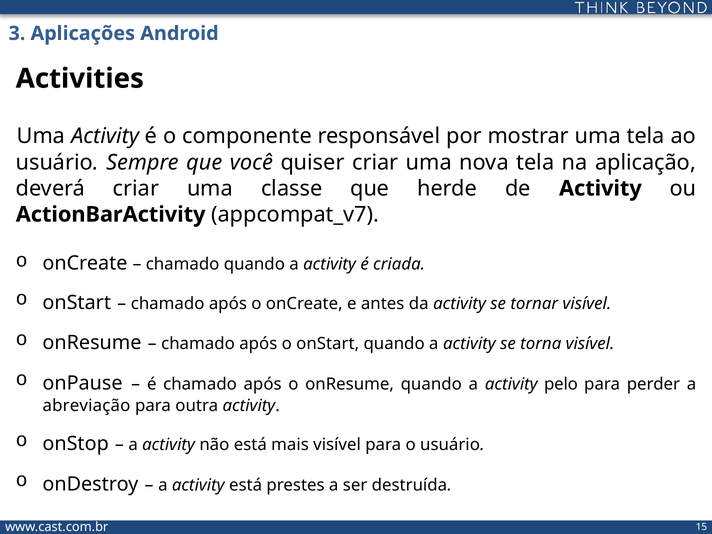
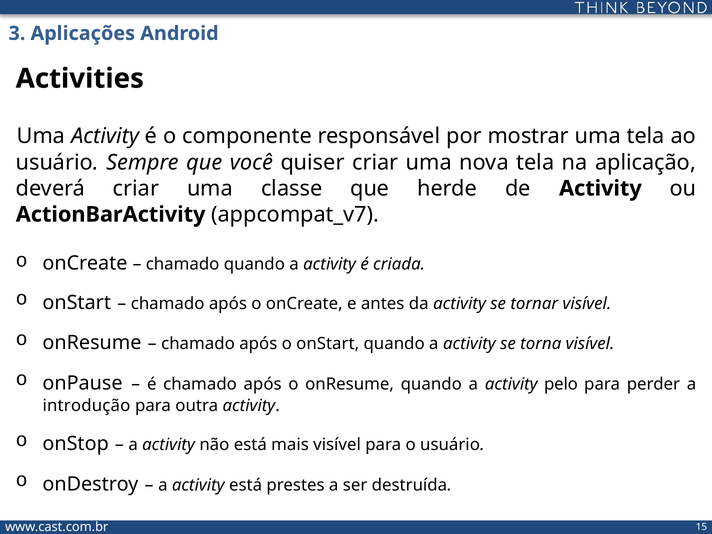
abreviação: abreviação -> introdução
